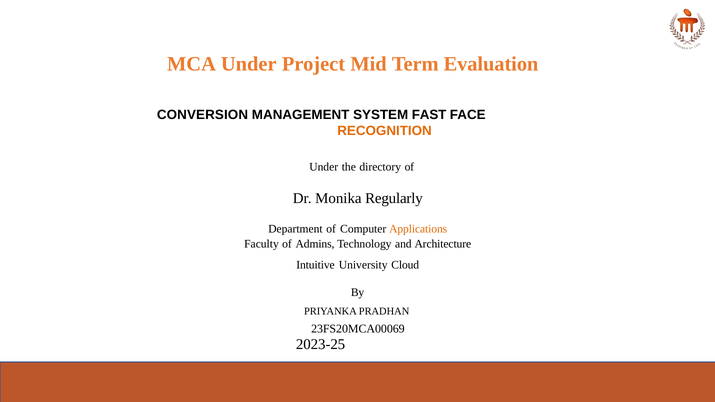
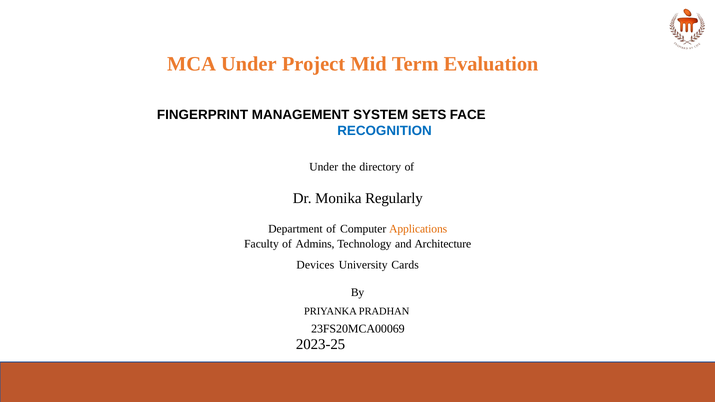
CONVERSION: CONVERSION -> FINGERPRINT
FAST: FAST -> SETS
RECOGNITION colour: orange -> blue
Intuitive: Intuitive -> Devices
Cloud: Cloud -> Cards
